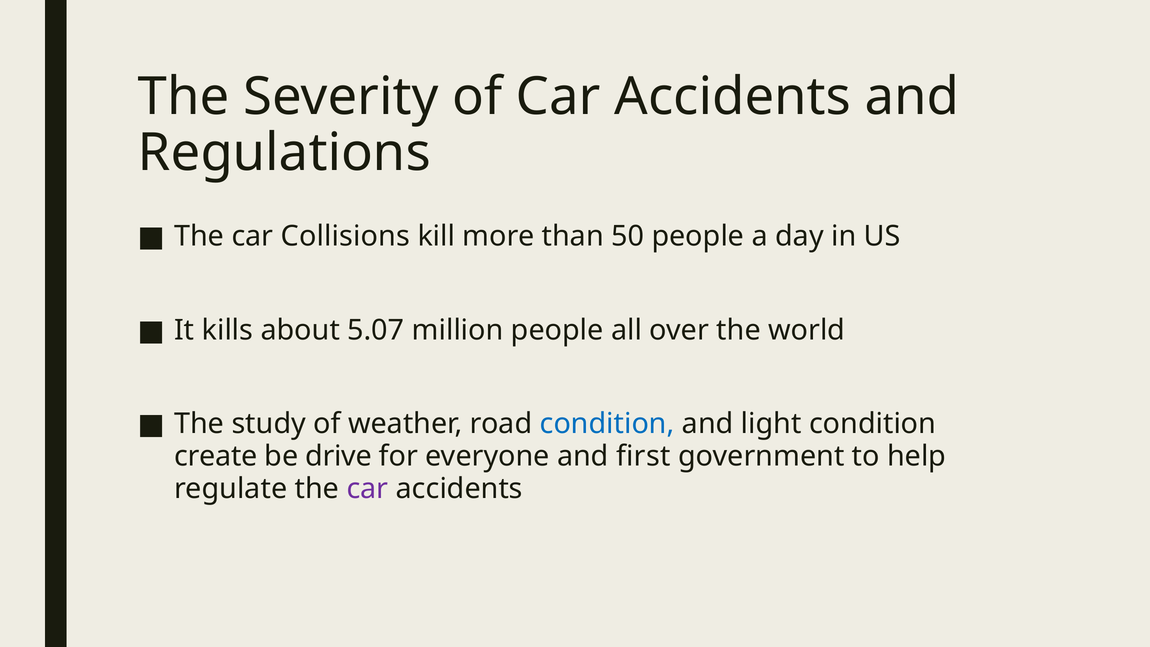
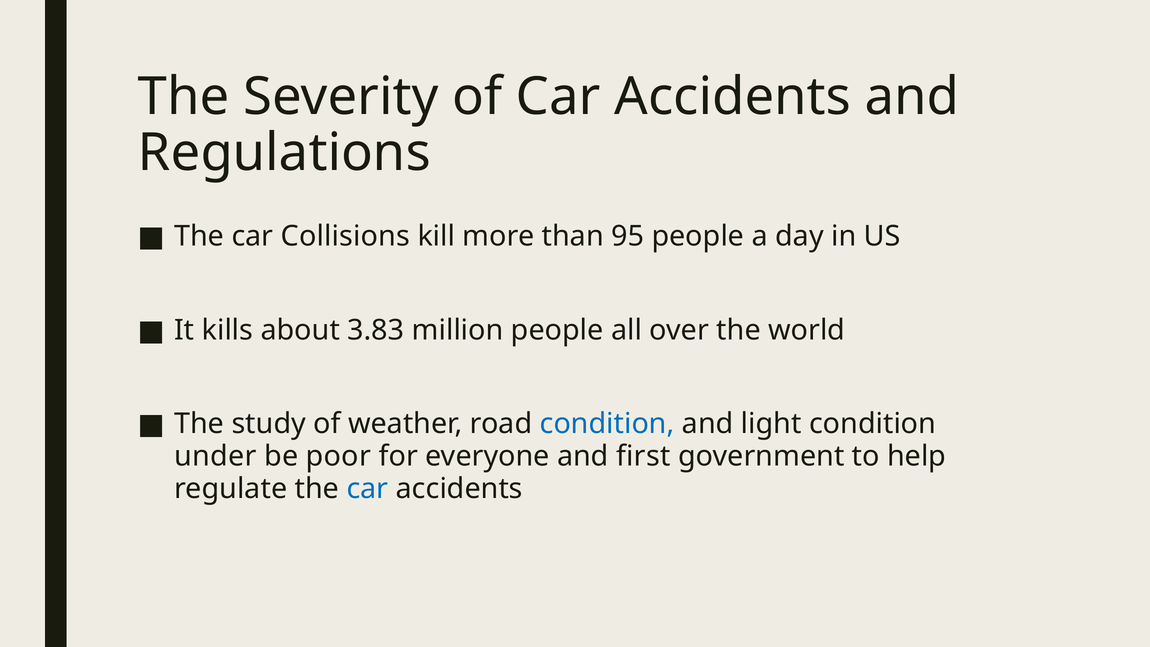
50: 50 -> 95
5.07: 5.07 -> 3.83
create: create -> under
drive: drive -> poor
car at (367, 489) colour: purple -> blue
